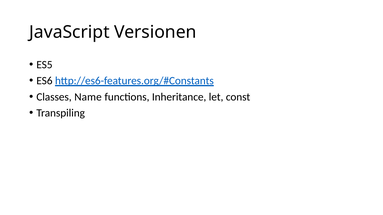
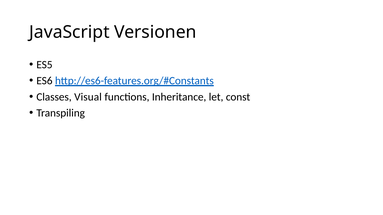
Name: Name -> Visual
